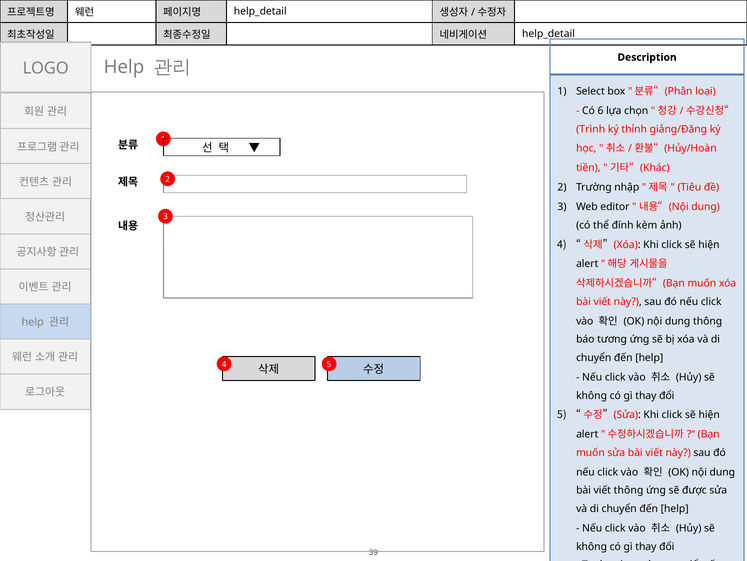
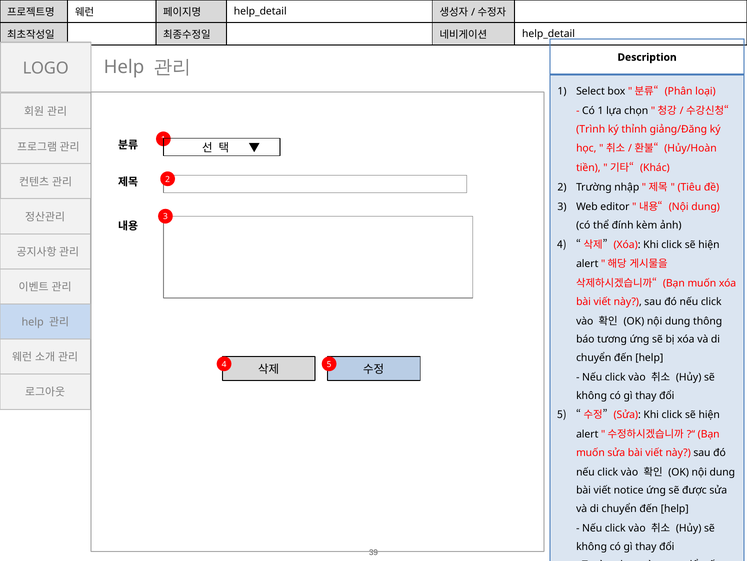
Có 6: 6 -> 1
viết thông: thông -> notice
